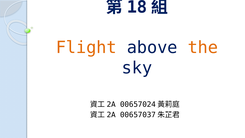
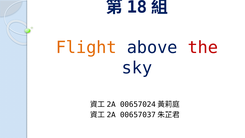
the colour: orange -> red
